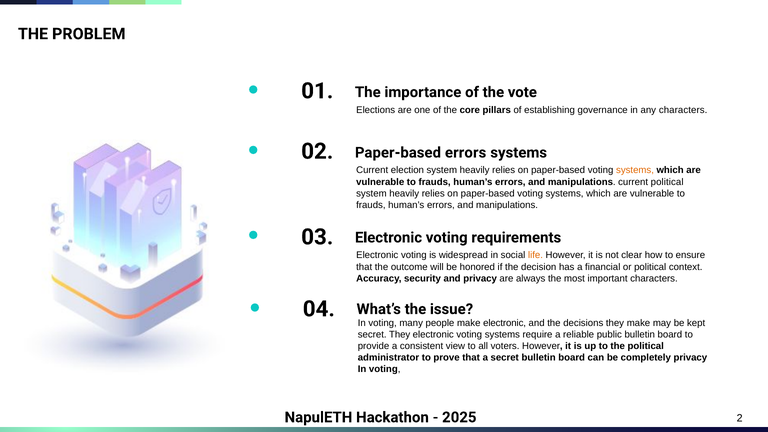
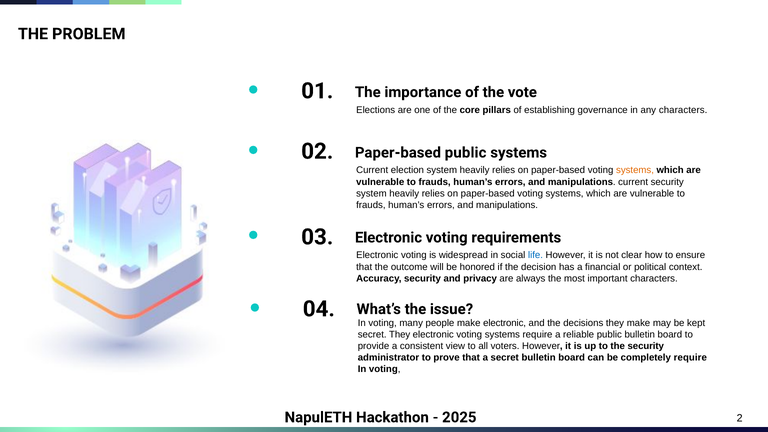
Paper-based errors: errors -> public
current political: political -> security
life colour: orange -> blue
the political: political -> security
completely privacy: privacy -> require
